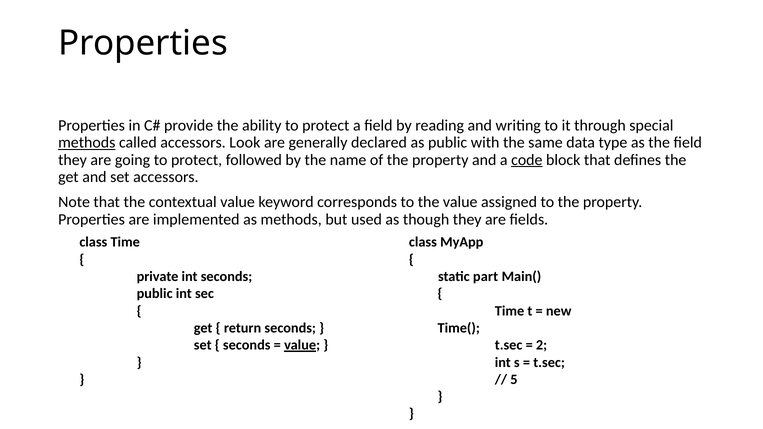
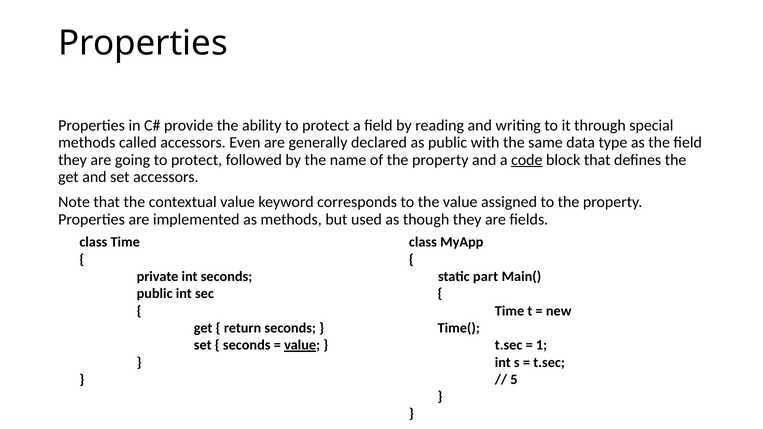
methods at (87, 143) underline: present -> none
Look: Look -> Even
2: 2 -> 1
